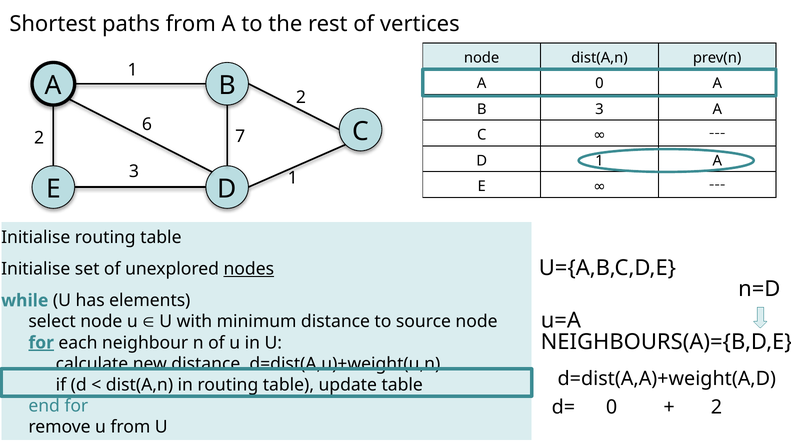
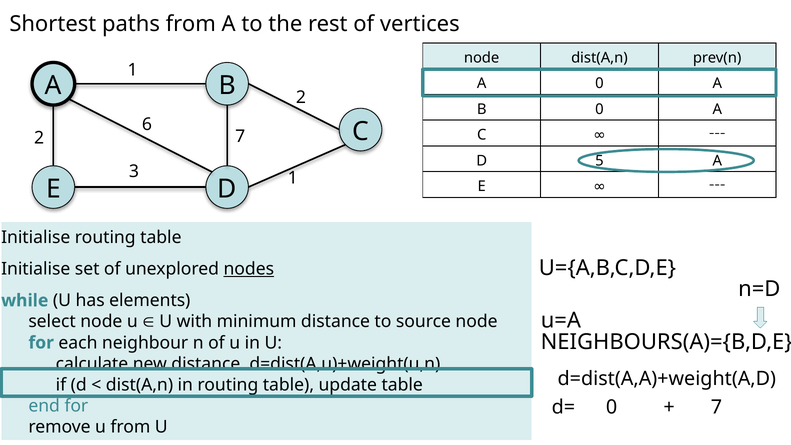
B 3: 3 -> 0
D 1: 1 -> 5
for at (41, 343) underline: present -> none
2 at (716, 407): 2 -> 7
